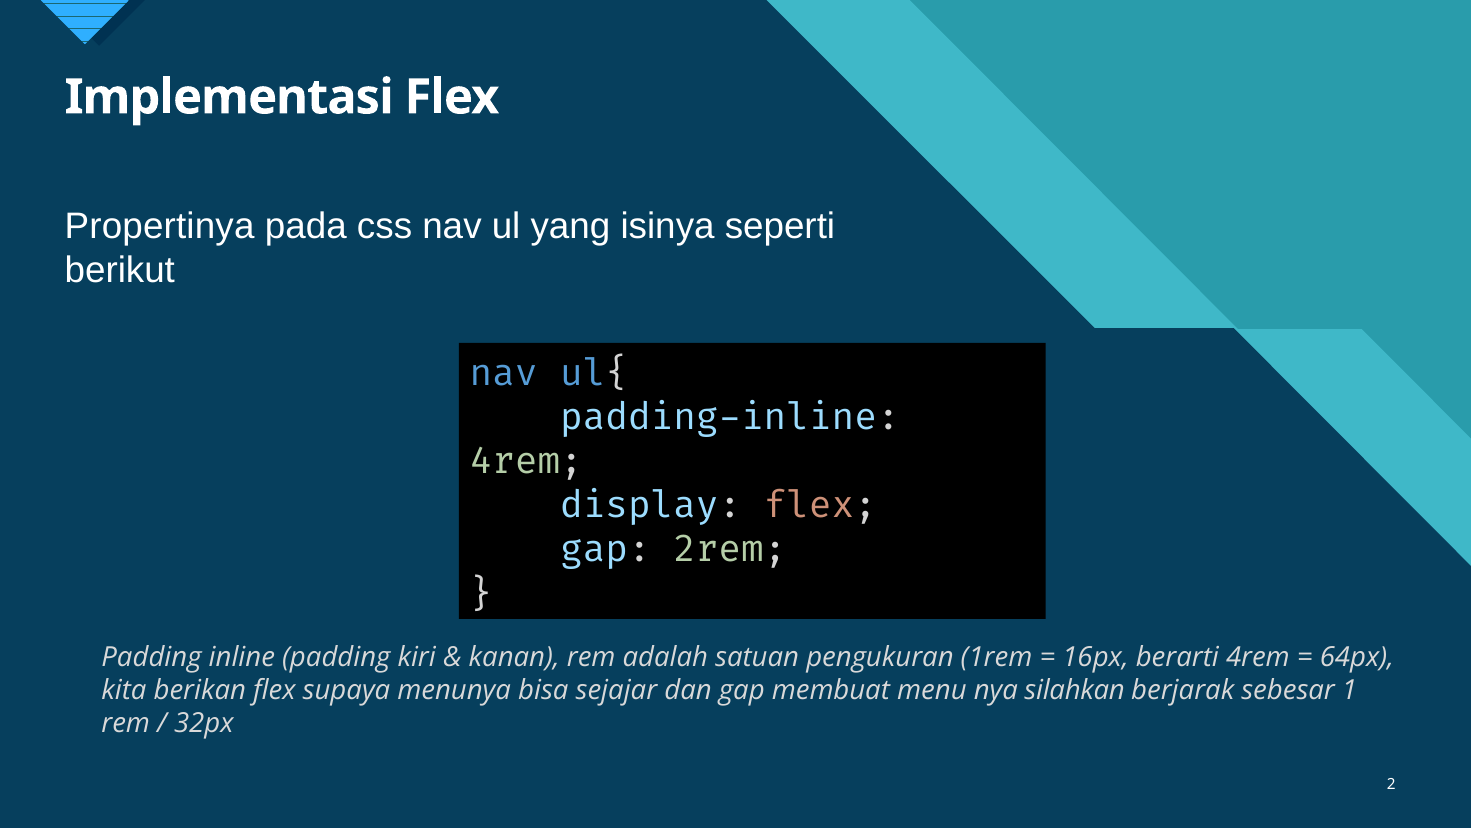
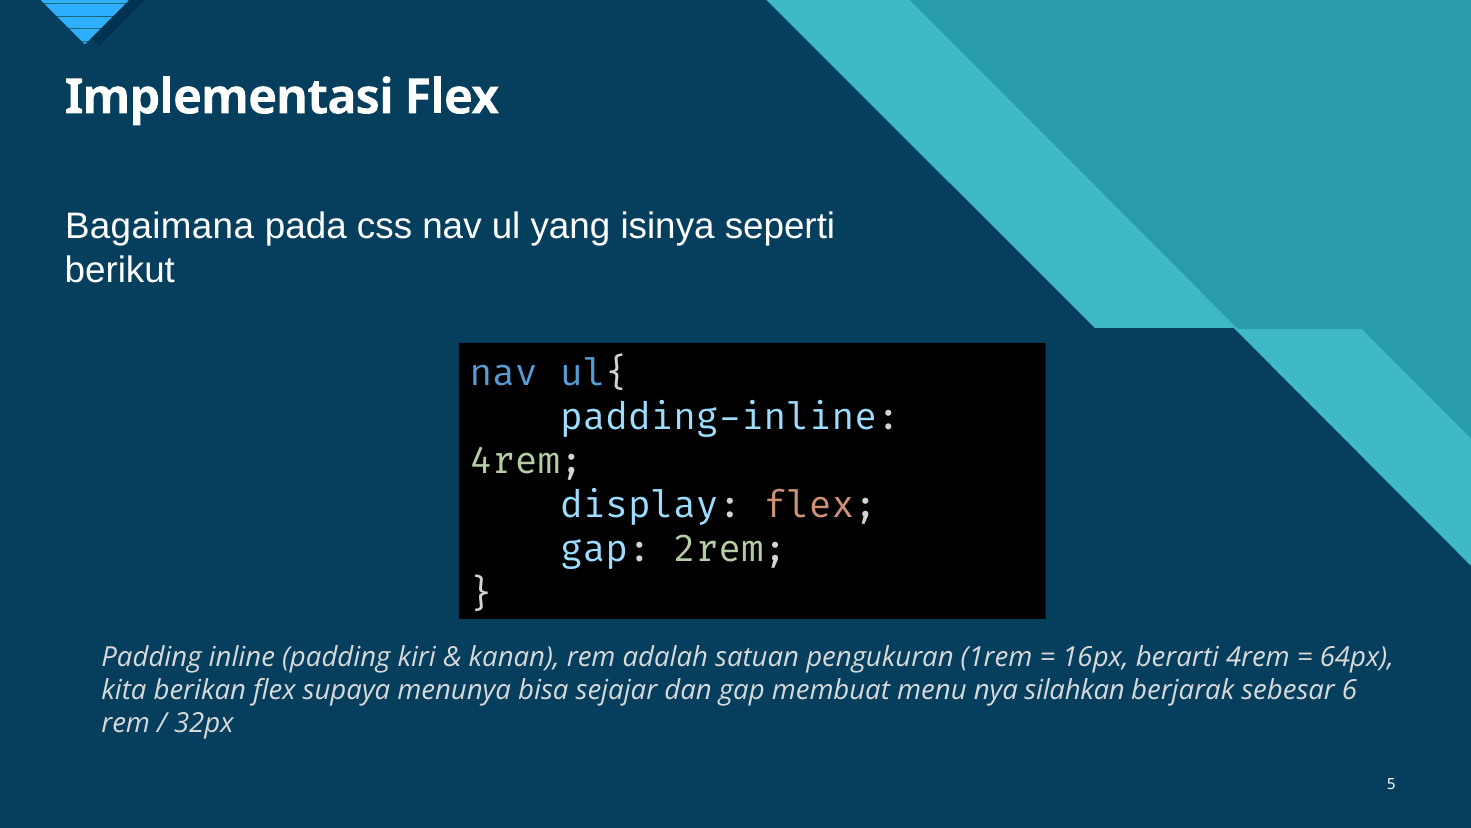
Propertinya: Propertinya -> Bagaimana
1: 1 -> 6
2: 2 -> 5
